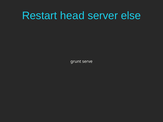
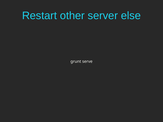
head: head -> other
